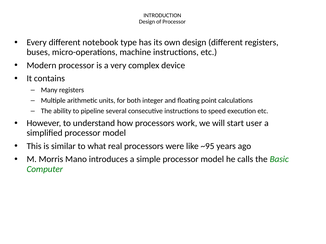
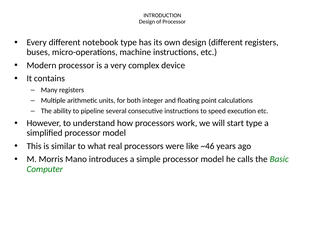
start user: user -> type
~95: ~95 -> ~46
